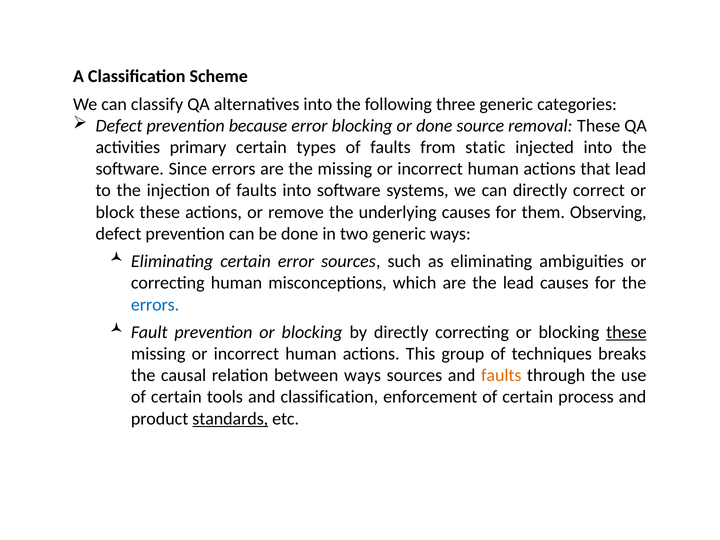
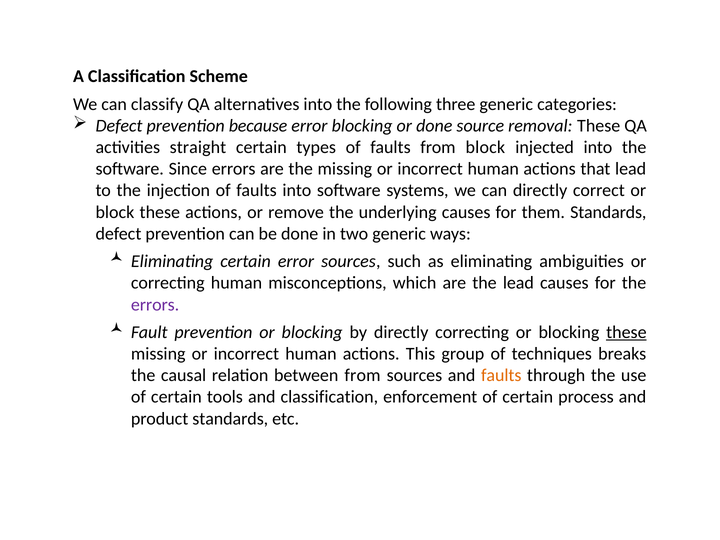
primary: primary -> straight
from static: static -> block
them Observing: Observing -> Standards
errors at (155, 305) colour: blue -> purple
between ways: ways -> from
standards at (230, 419) underline: present -> none
